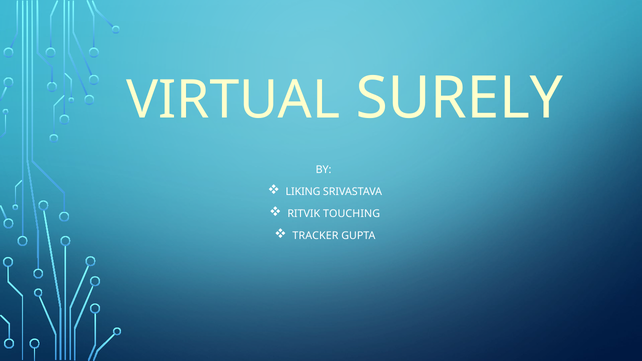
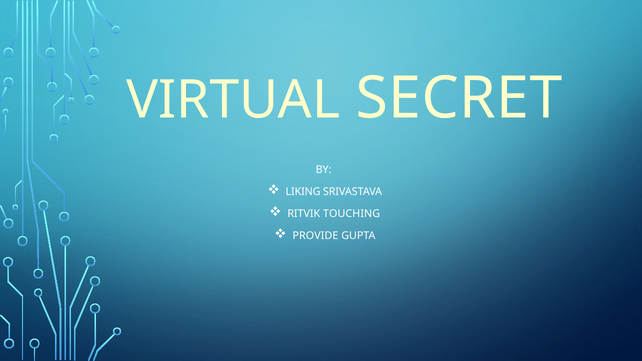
SURELY: SURELY -> SECRET
TRACKER: TRACKER -> PROVIDE
